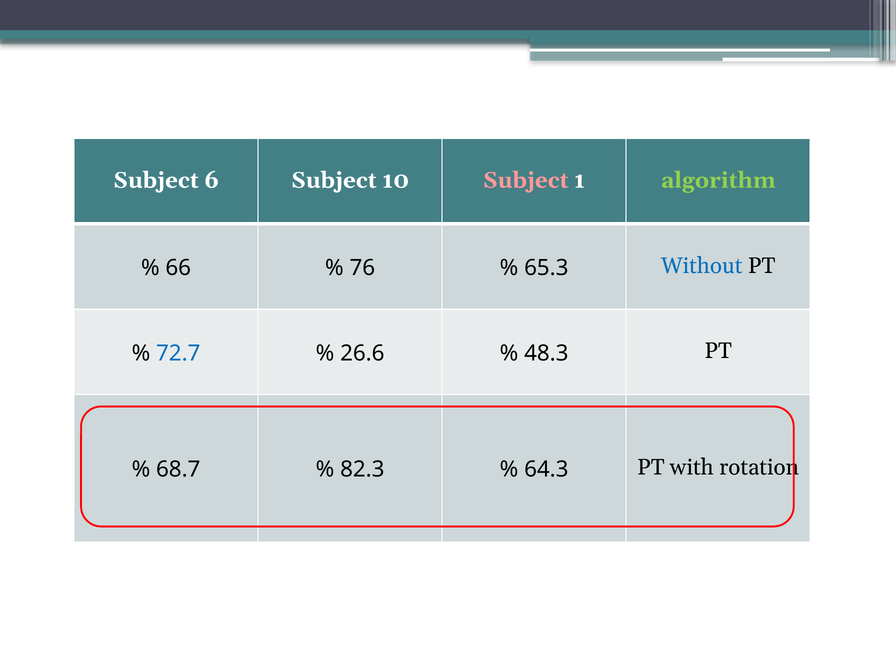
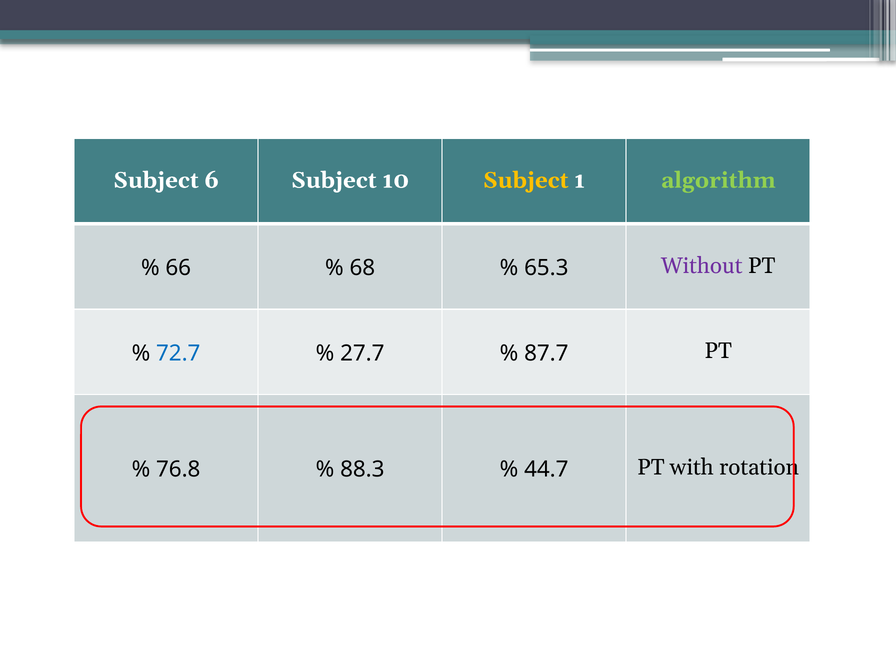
Subject at (526, 180) colour: pink -> yellow
76: 76 -> 68
Without colour: blue -> purple
26.6: 26.6 -> 27.7
48.3: 48.3 -> 87.7
68.7: 68.7 -> 76.8
82.3: 82.3 -> 88.3
64.3: 64.3 -> 44.7
